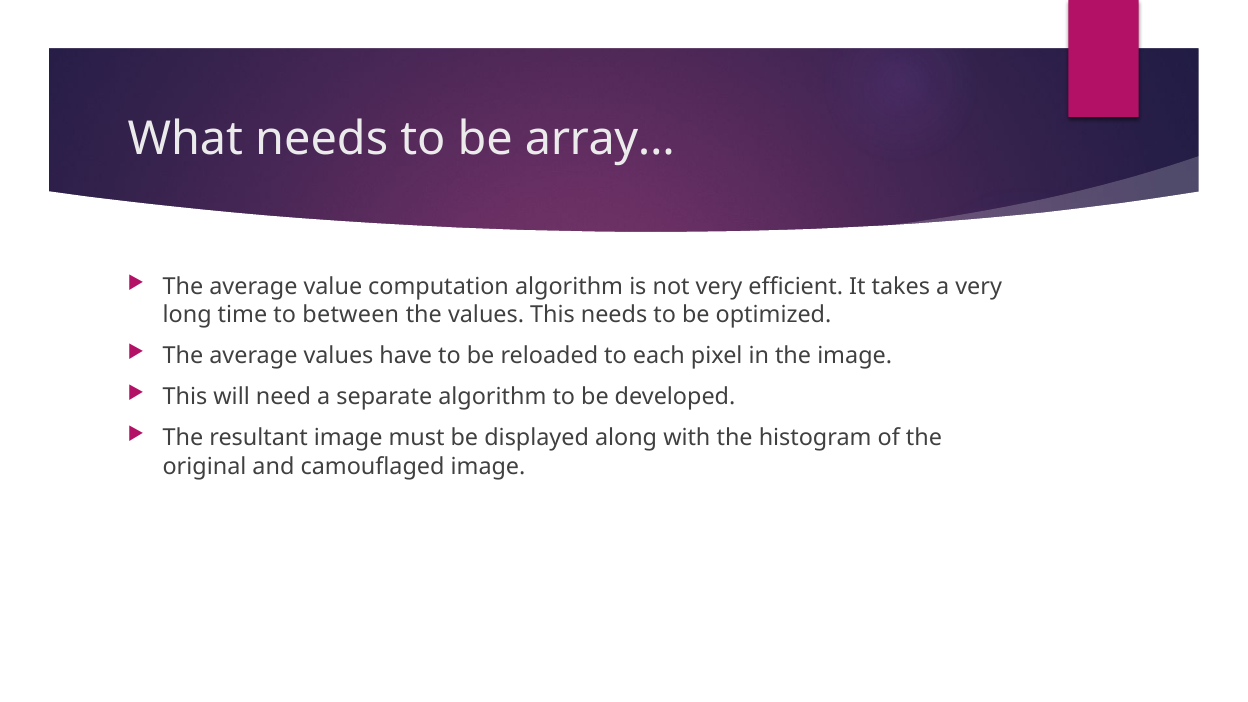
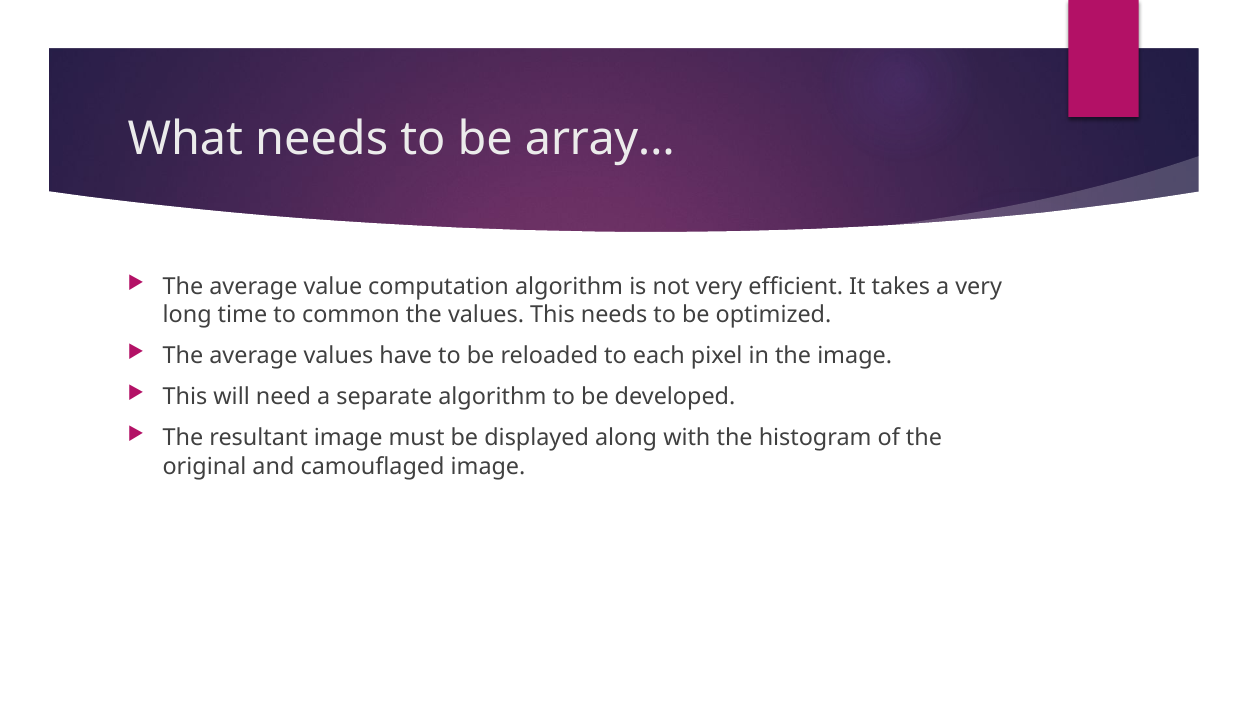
between: between -> common
